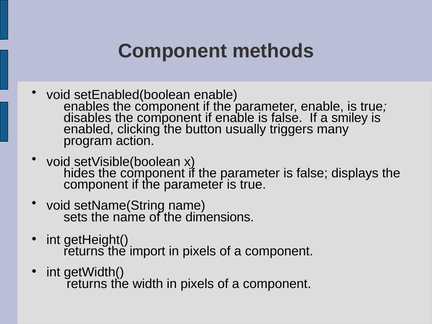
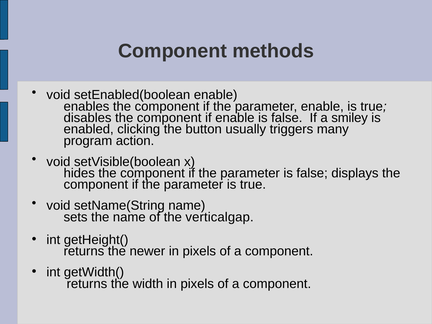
dimensions: dimensions -> verticalgap
import: import -> newer
